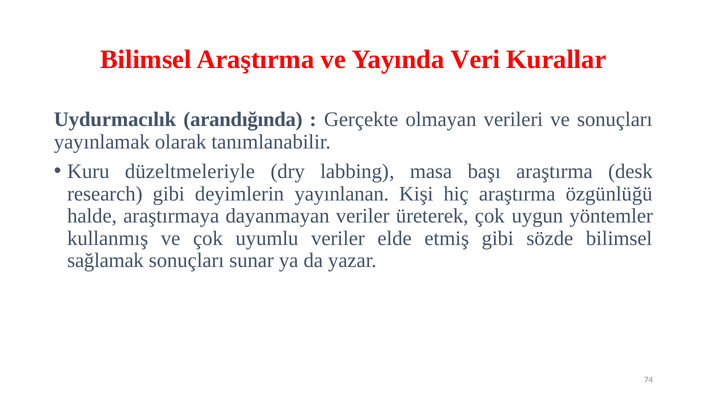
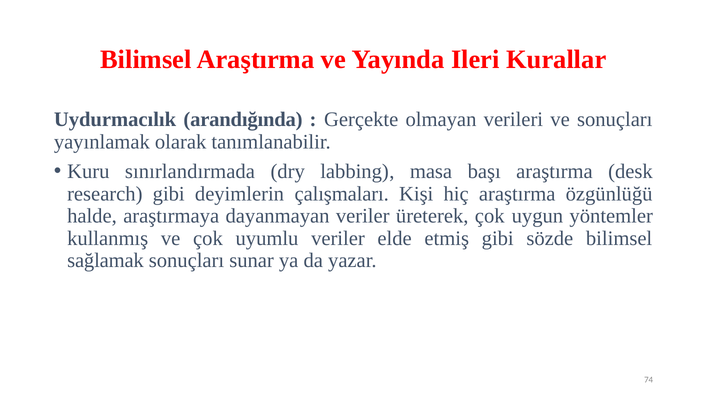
Veri: Veri -> Ileri
düzeltmeleriyle: düzeltmeleriyle -> sınırlandırmada
yayınlanan: yayınlanan -> çalışmaları
